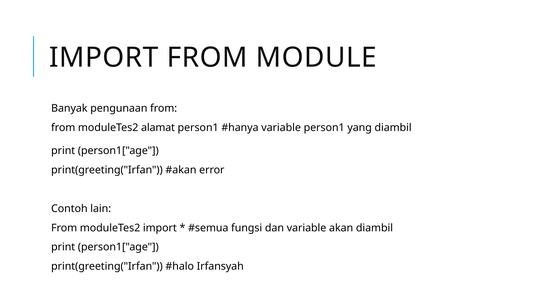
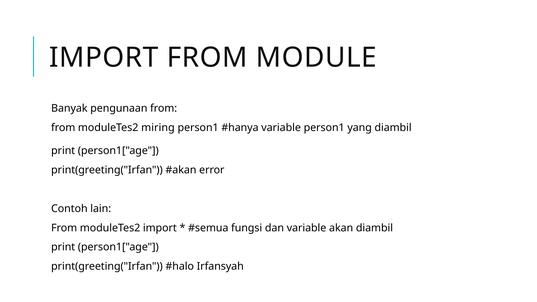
alamat: alamat -> miring
